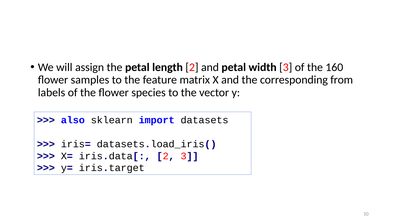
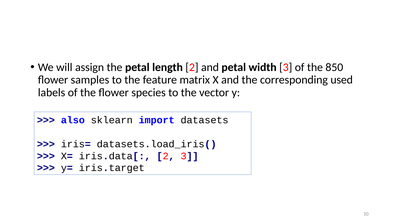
160: 160 -> 850
from: from -> used
